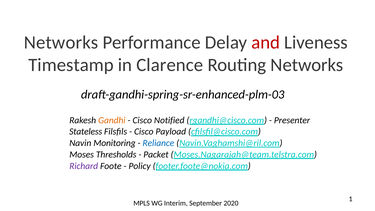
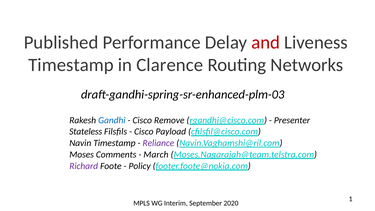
Networks at (61, 42): Networks -> Published
Gandhi colour: orange -> blue
Notified: Notified -> Remove
Navin Monitoring: Monitoring -> Timestamp
Reliance colour: blue -> purple
Thresholds: Thresholds -> Comments
Packet: Packet -> March
